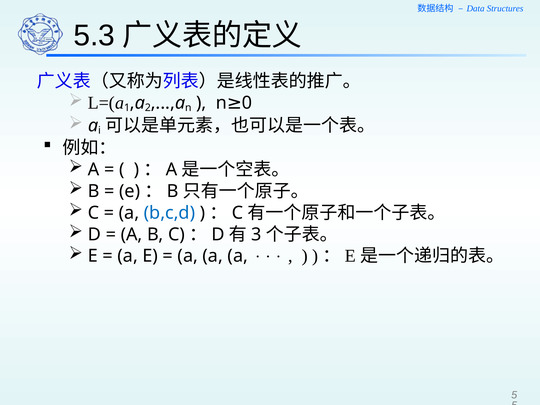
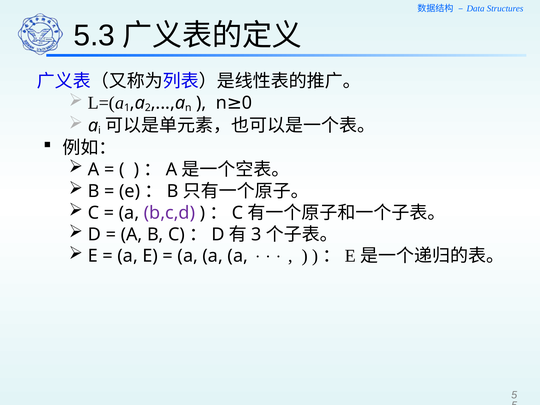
b,c,d colour: blue -> purple
